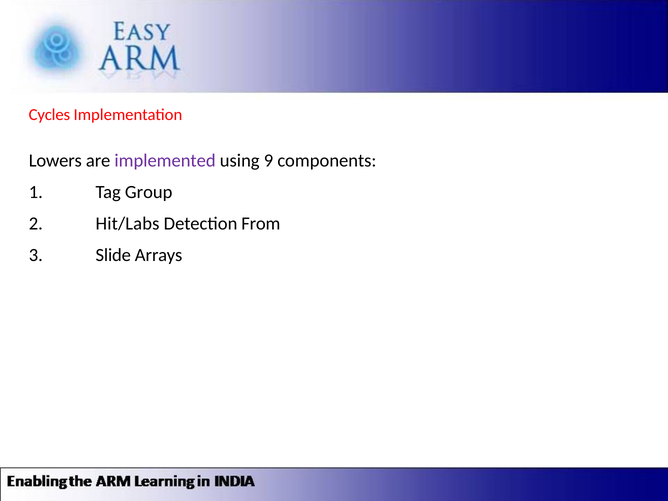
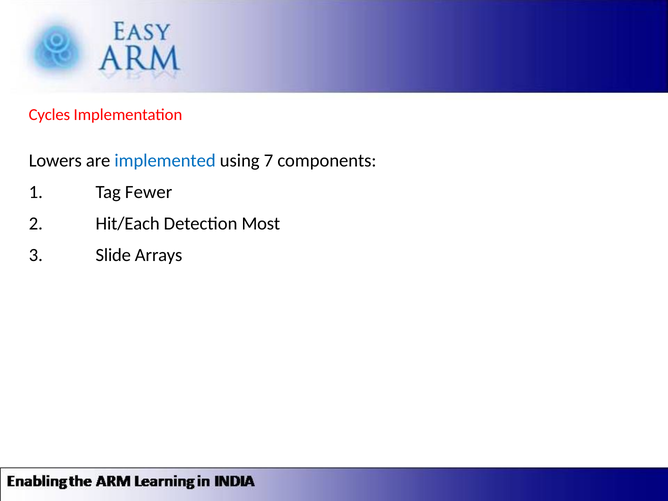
implemented colour: purple -> blue
9: 9 -> 7
Group: Group -> Fewer
Hit/Labs: Hit/Labs -> Hit/Each
From: From -> Most
